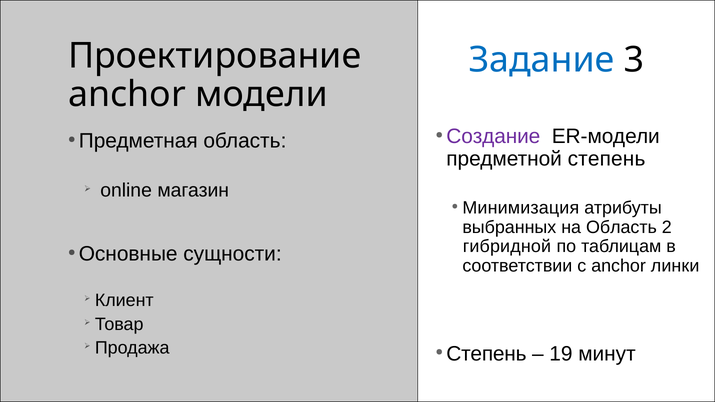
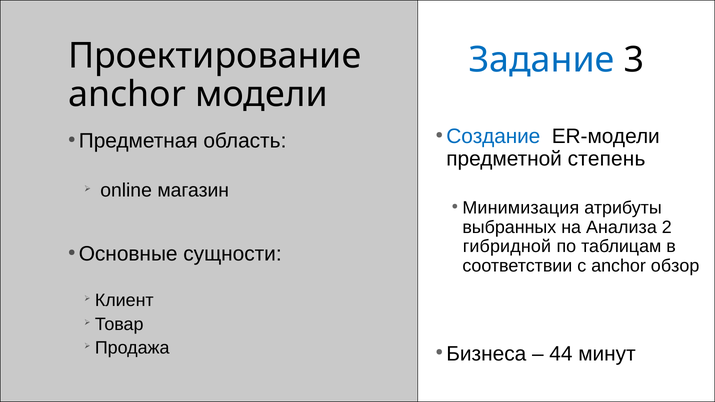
Создание colour: purple -> blue
на Область: Область -> Анализа
линки: линки -> обзор
Степень at (486, 354): Степень -> Бизнеса
19: 19 -> 44
